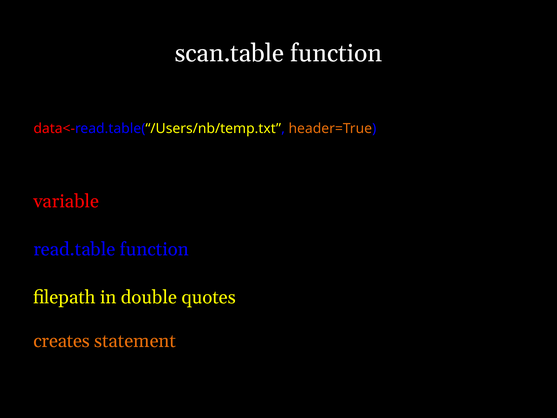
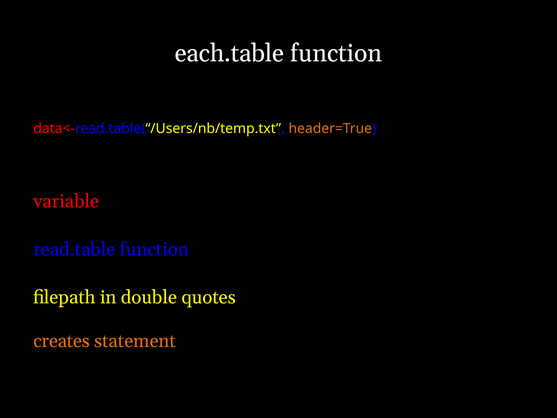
scan.table: scan.table -> each.table
